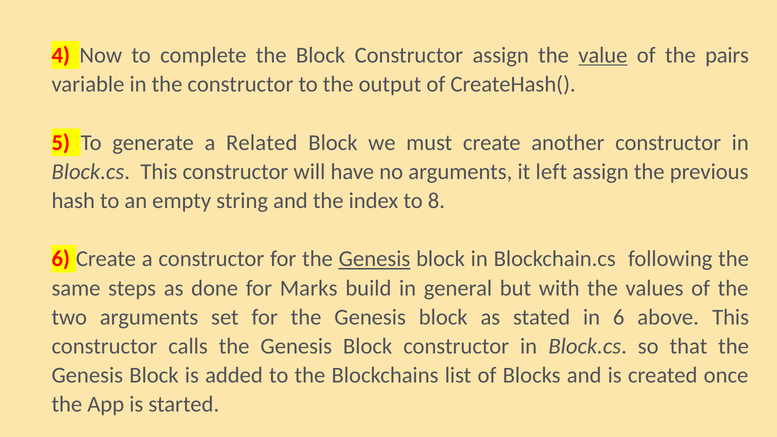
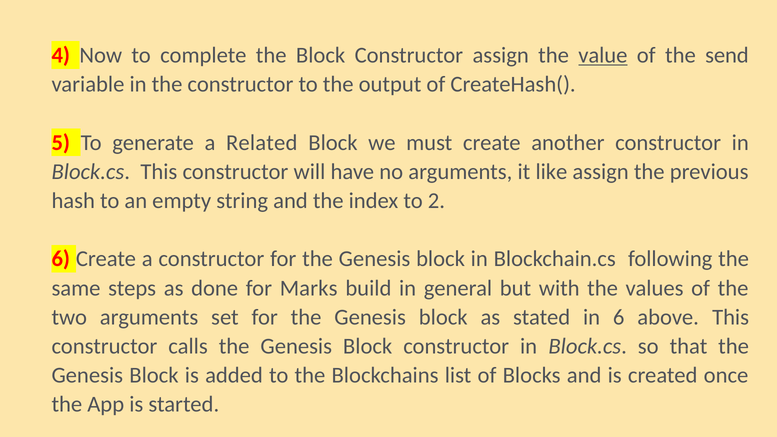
pairs: pairs -> send
left: left -> like
8: 8 -> 2
Genesis at (375, 259) underline: present -> none
